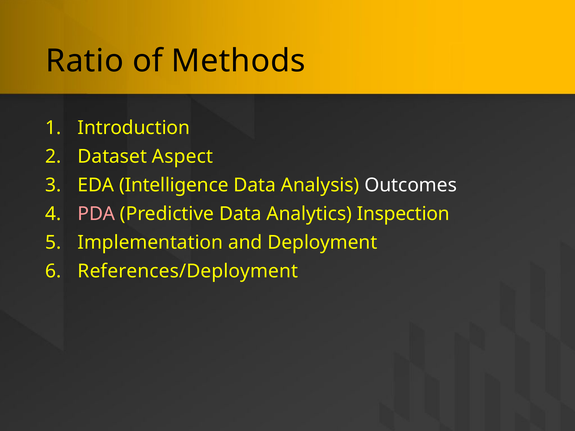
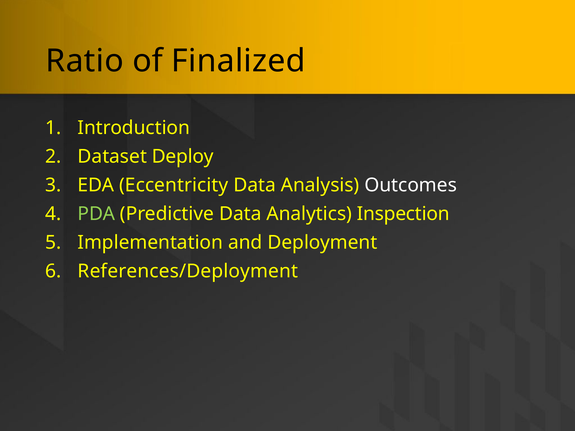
Methods: Methods -> Finalized
Aspect: Aspect -> Deploy
Intelligence: Intelligence -> Eccentricity
PDA colour: pink -> light green
